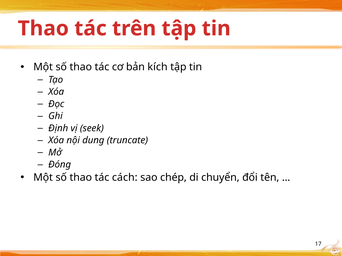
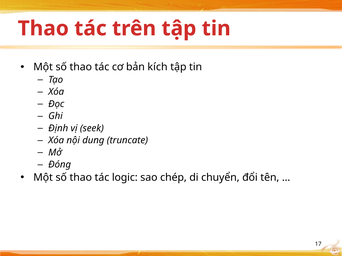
cách: cách -> logic
